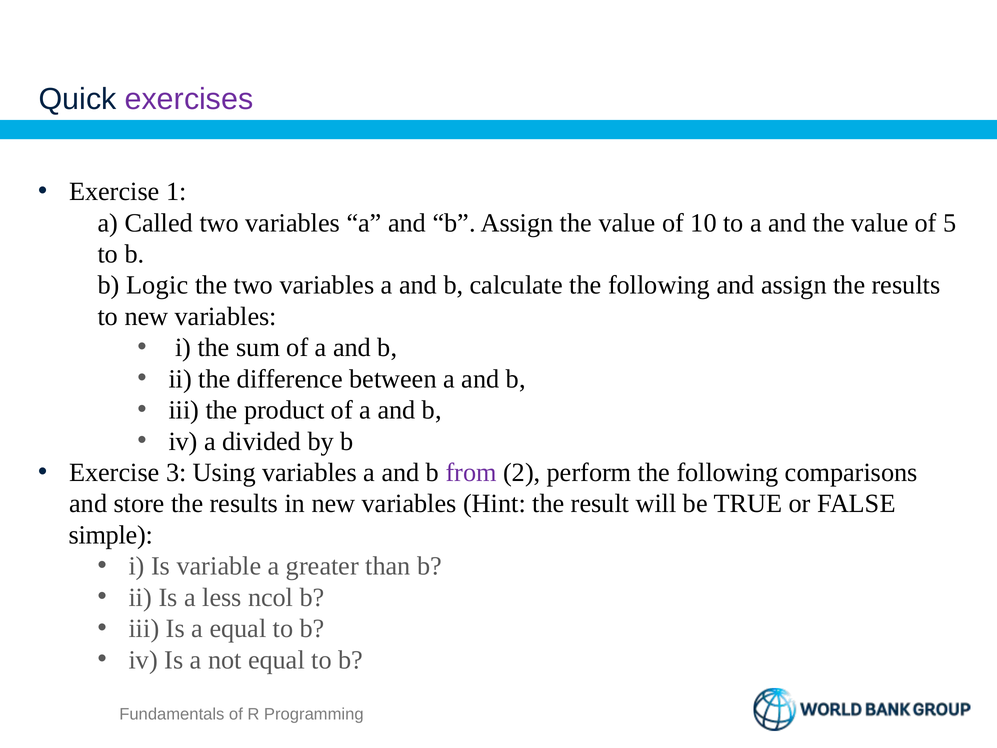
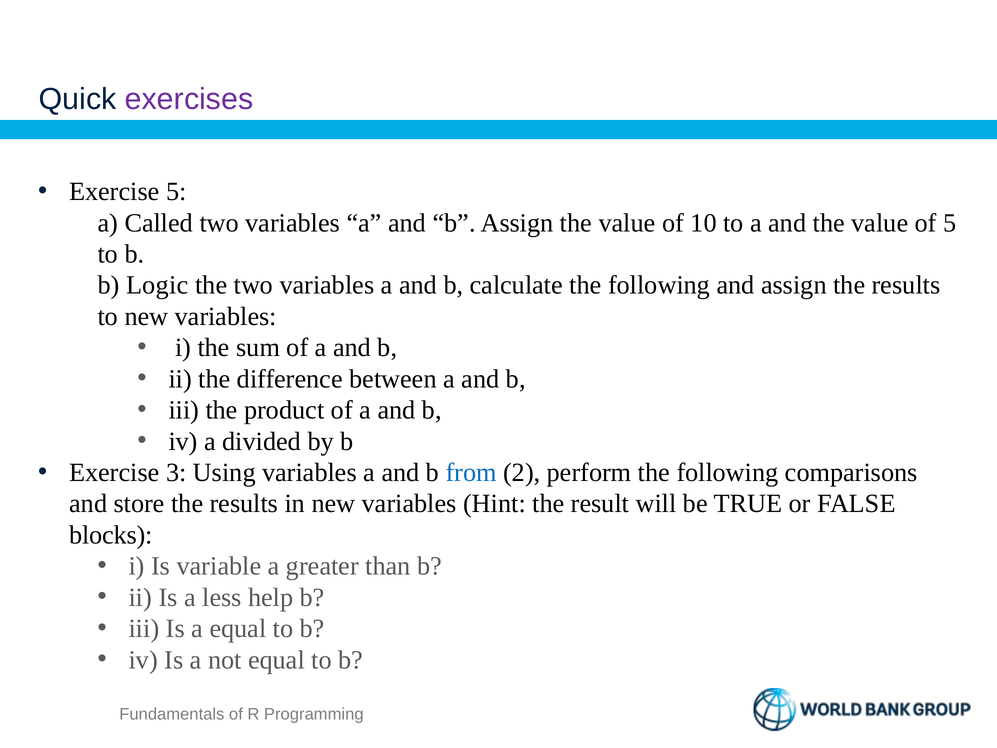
Exercise 1: 1 -> 5
from colour: purple -> blue
simple: simple -> blocks
ncol: ncol -> help
